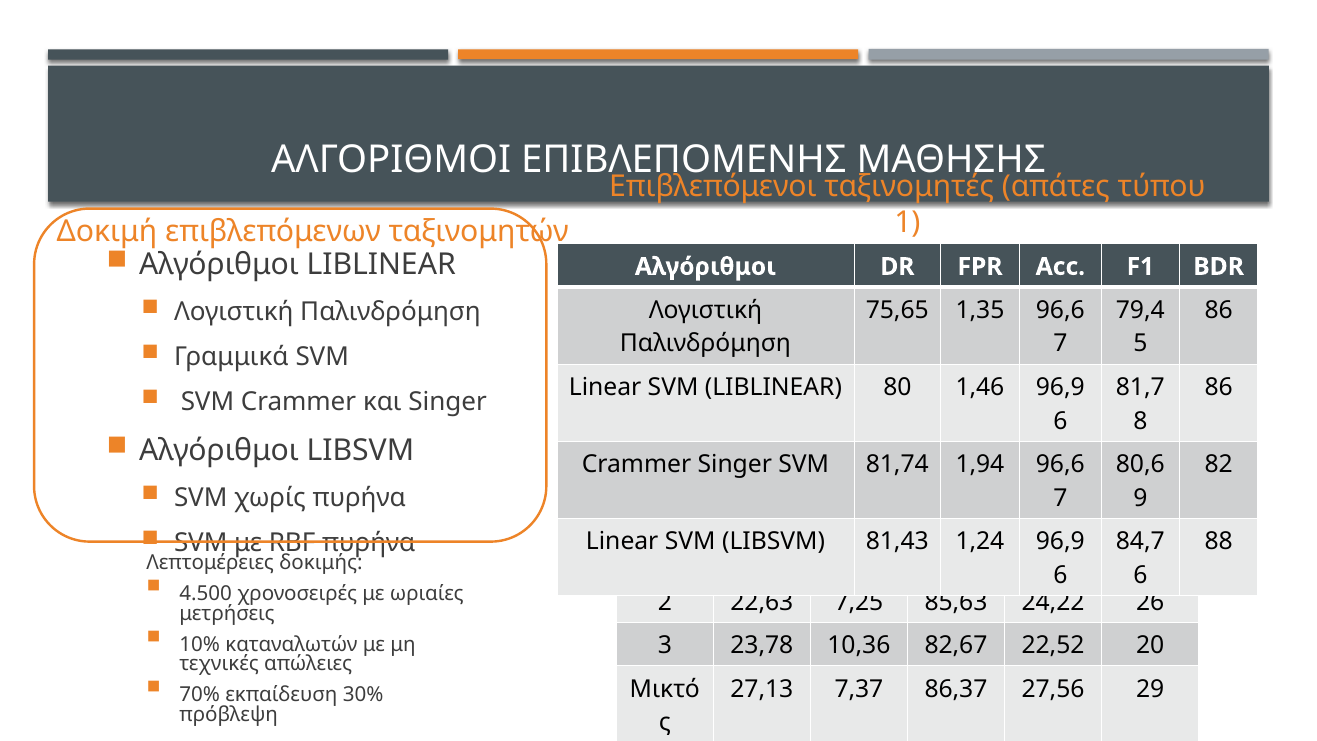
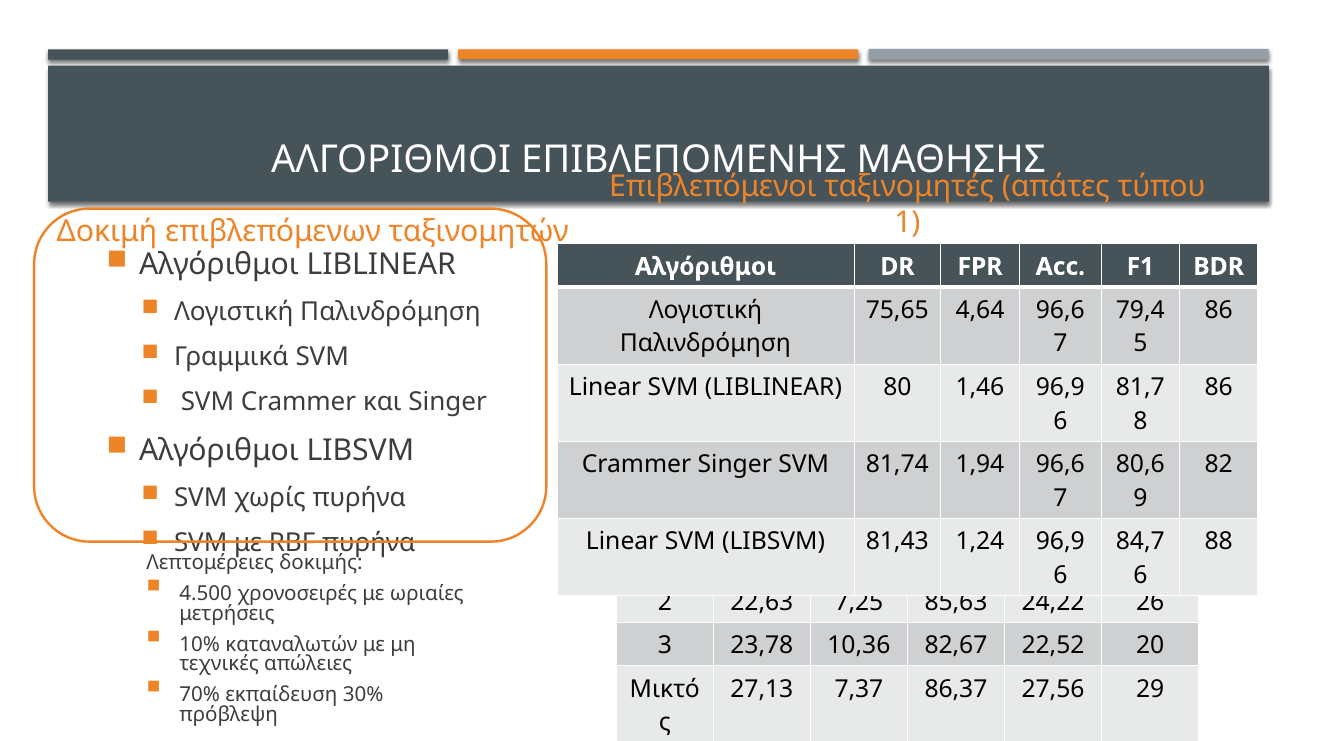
1,35: 1,35 -> 4,64
